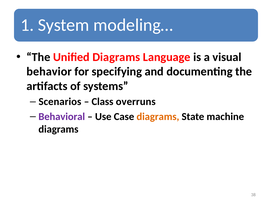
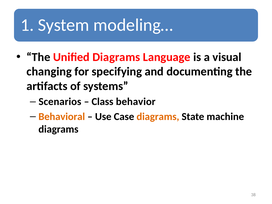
behavior: behavior -> changing
overruns: overruns -> behavior
Behavioral colour: purple -> orange
